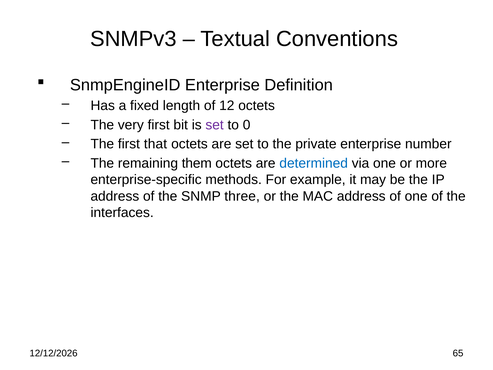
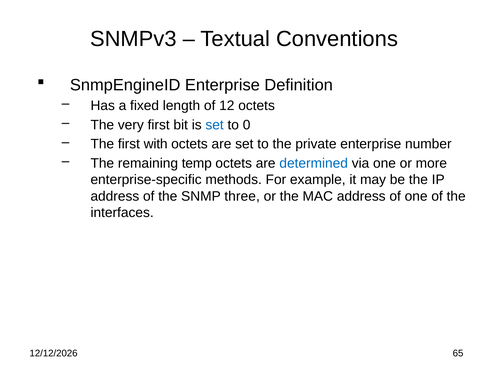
set at (215, 125) colour: purple -> blue
that: that -> with
them: them -> temp
